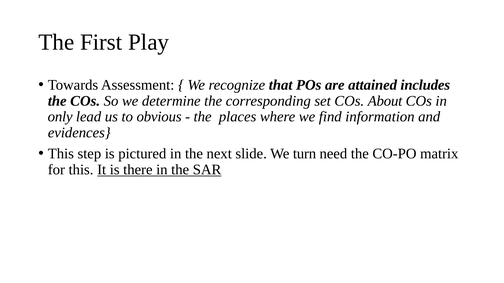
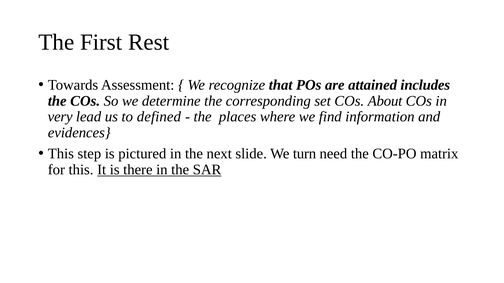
Play: Play -> Rest
only: only -> very
obvious: obvious -> defined
